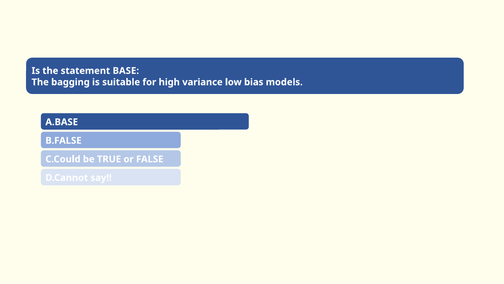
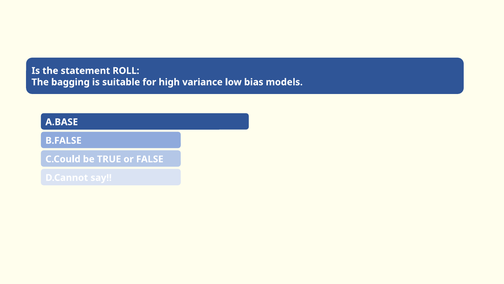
BASE: BASE -> ROLL
